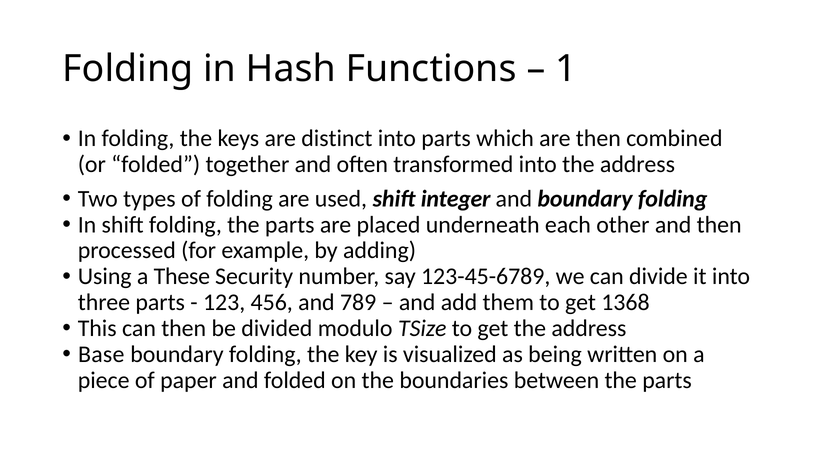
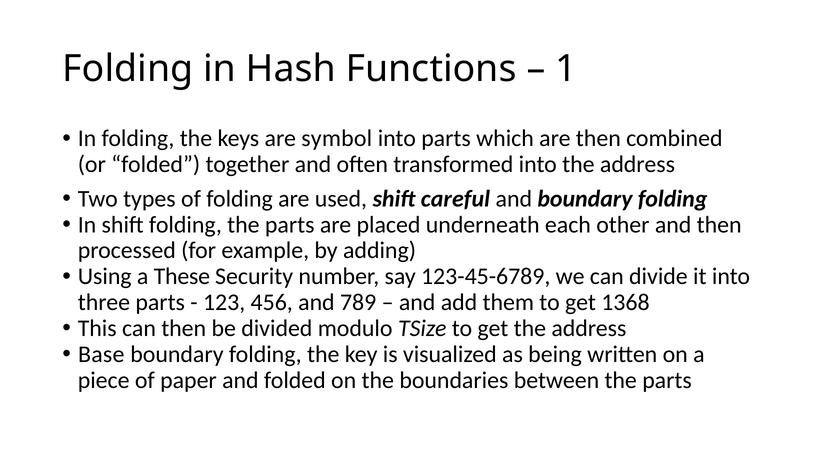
distinct: distinct -> symbol
integer: integer -> careful
